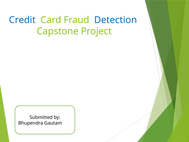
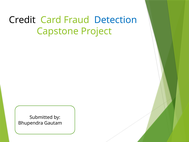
Credit colour: blue -> black
